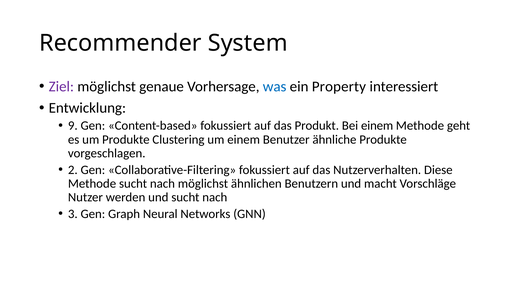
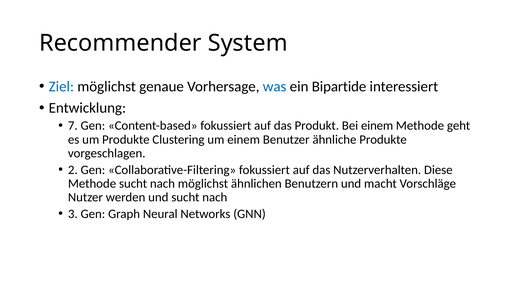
Ziel colour: purple -> blue
Property: Property -> Bipartide
9: 9 -> 7
